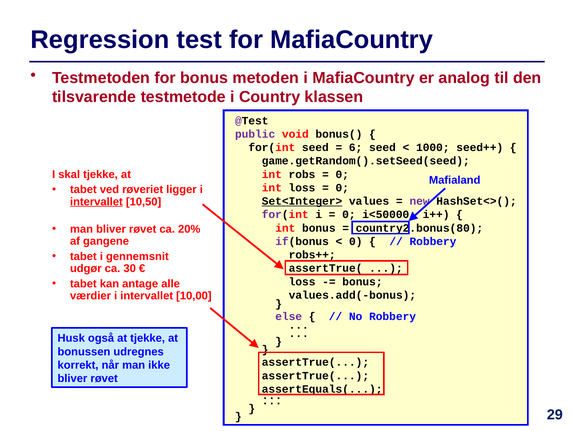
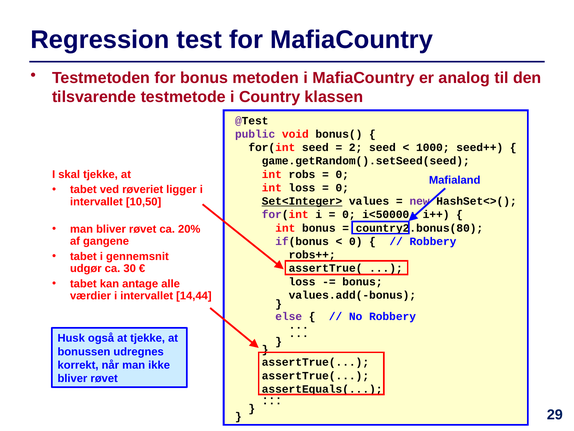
6: 6 -> 2
intervallet at (96, 201) underline: present -> none
10,00: 10,00 -> 14,44
